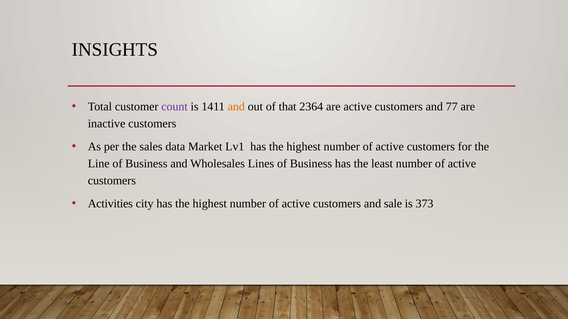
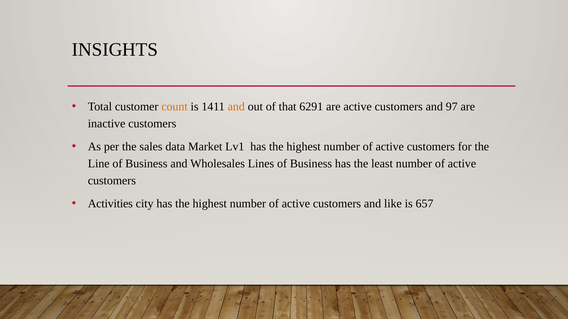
count colour: purple -> orange
2364: 2364 -> 6291
77: 77 -> 97
sale: sale -> like
373: 373 -> 657
